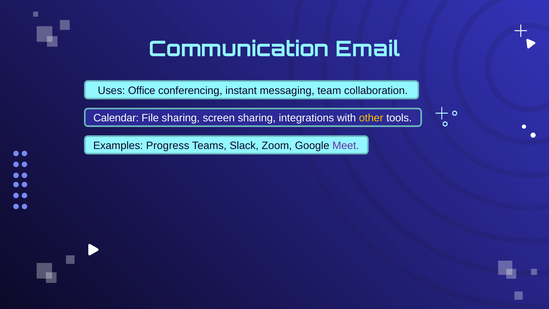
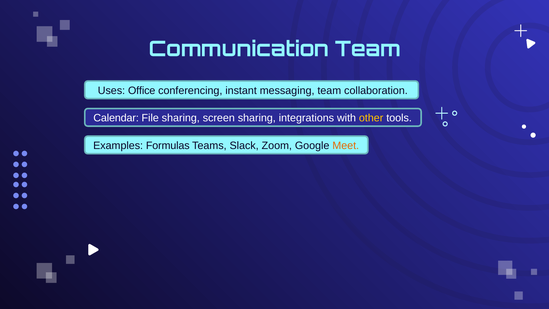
Communication Email: Email -> Team
Progress: Progress -> Formulas
Meet colour: purple -> orange
